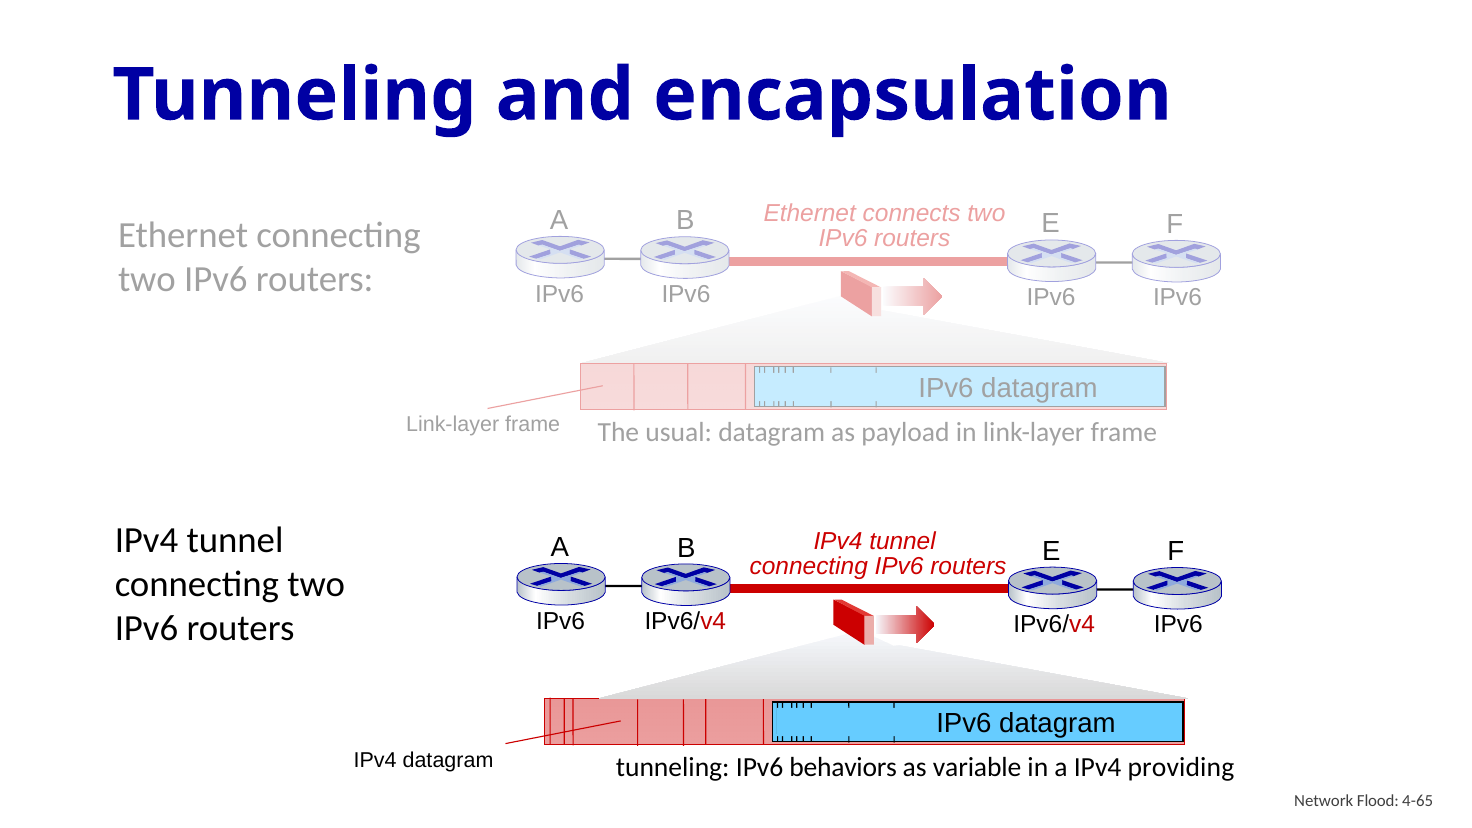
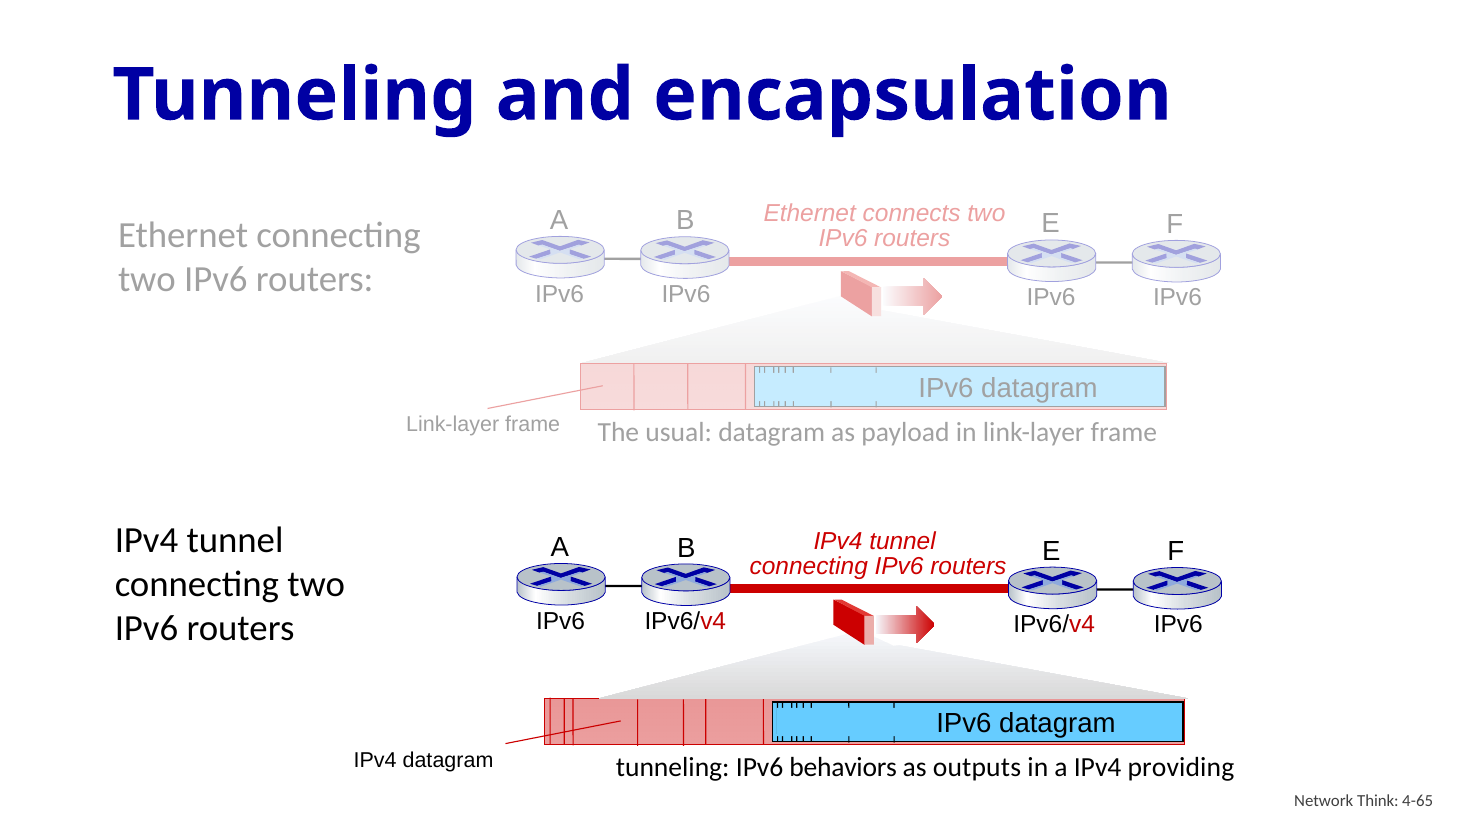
variable: variable -> outputs
Flood: Flood -> Think
